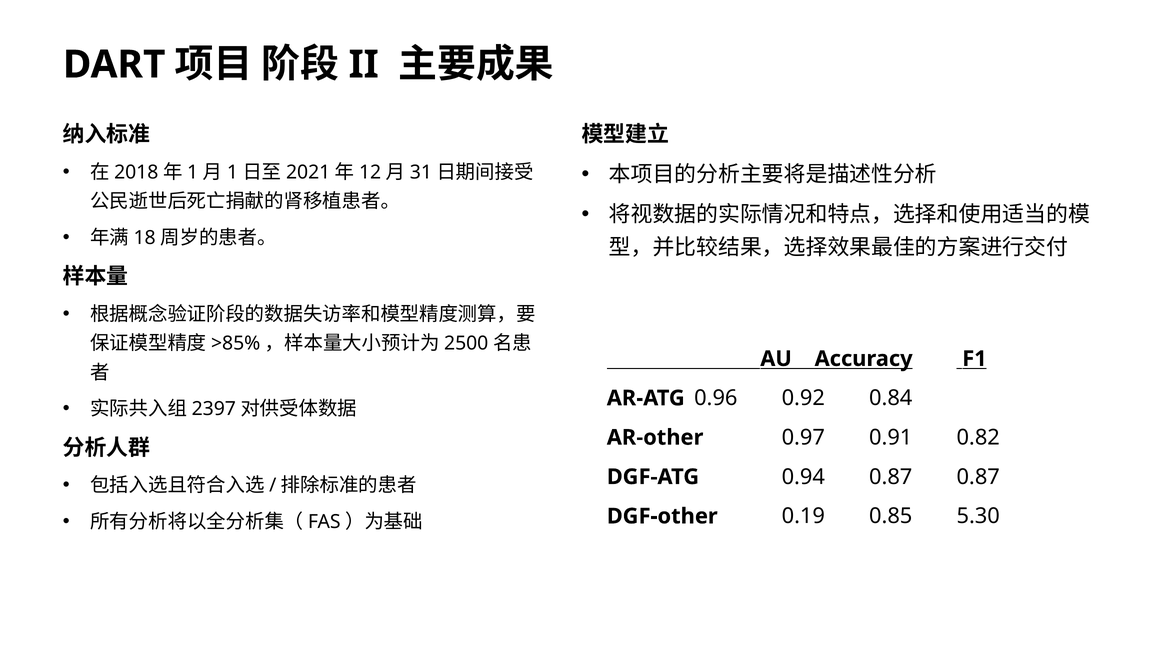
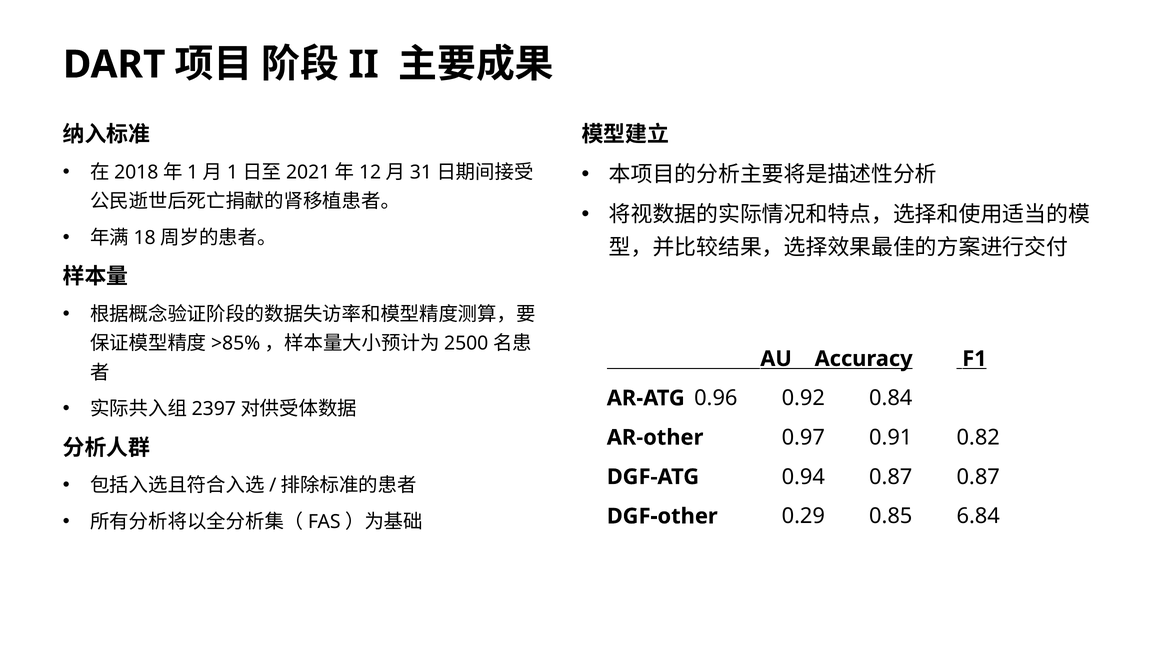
0.19: 0.19 -> 0.29
5.30: 5.30 -> 6.84
